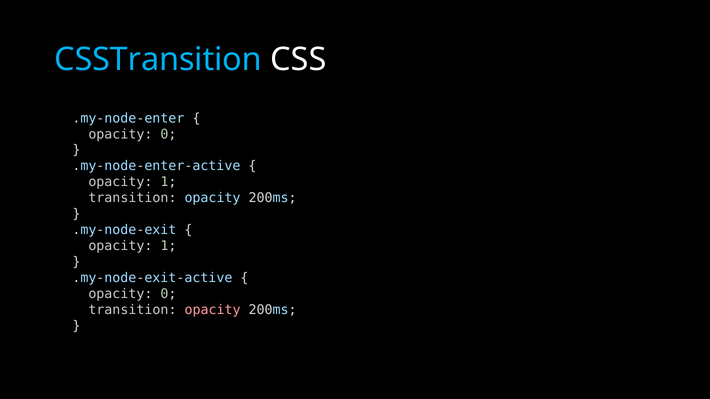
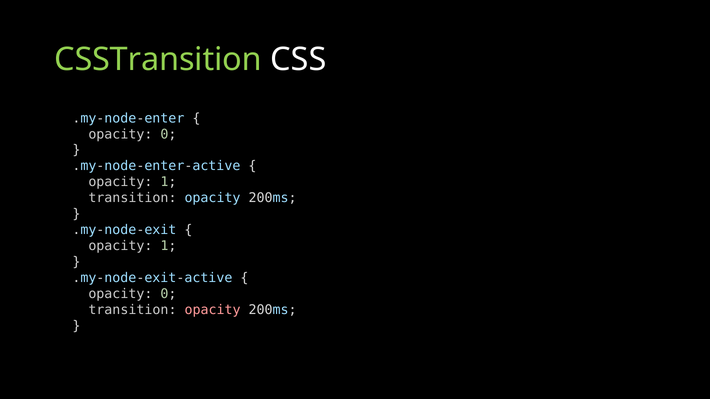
CSSTransition colour: light blue -> light green
